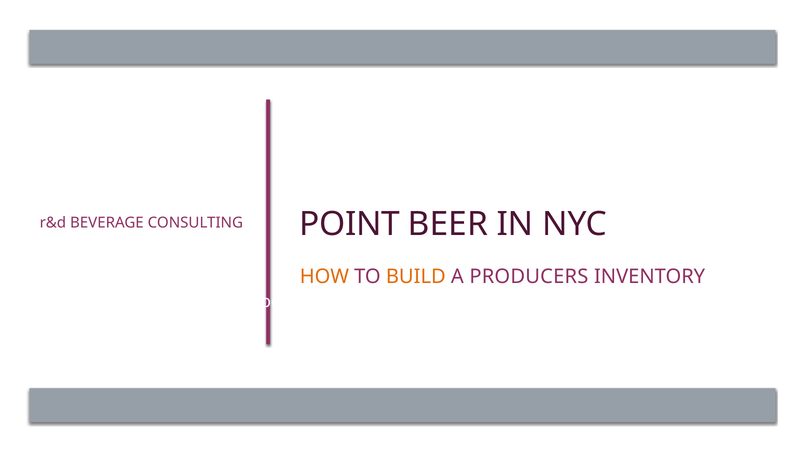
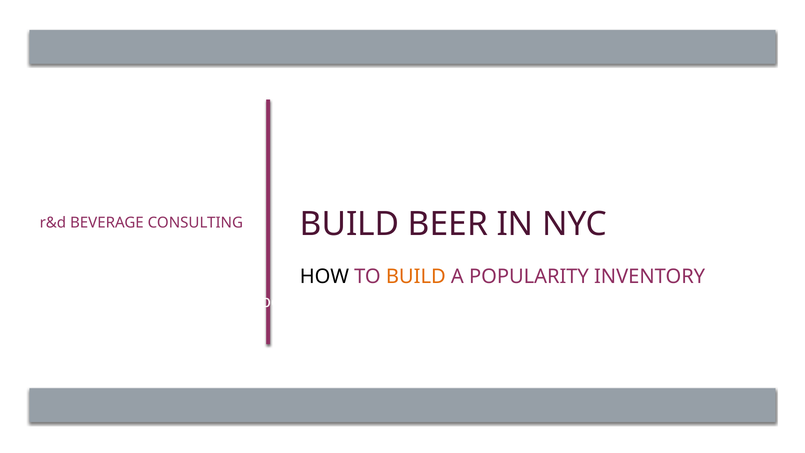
POINT at (350, 224): POINT -> BUILD
HOW colour: orange -> black
PRODUCERS: PRODUCERS -> POPULARITY
